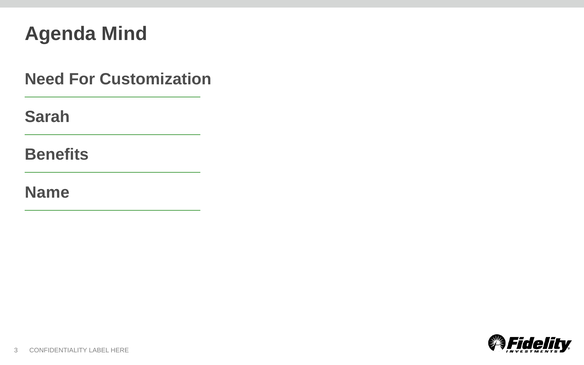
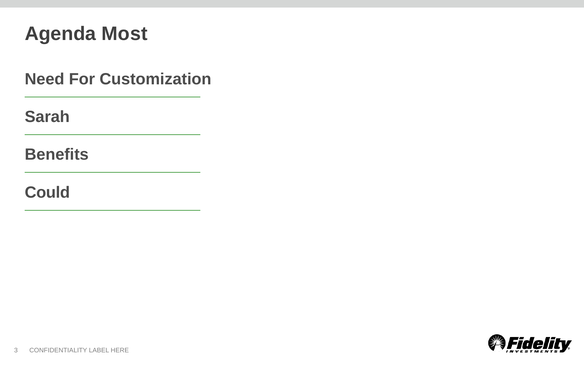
Mind: Mind -> Most
Name: Name -> Could
